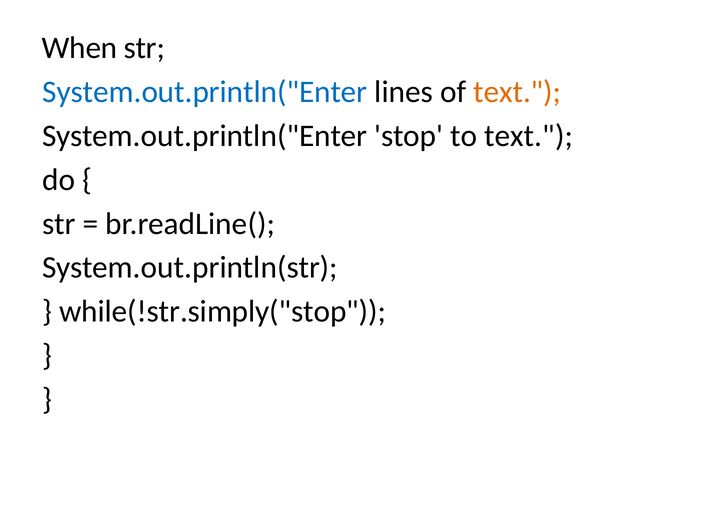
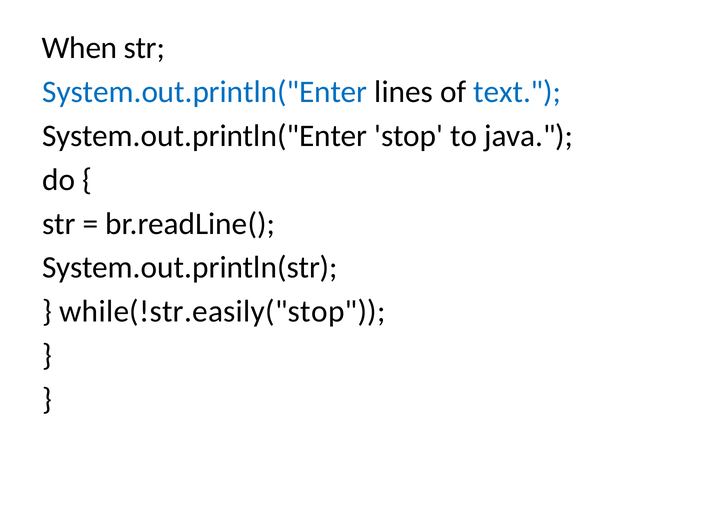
text at (517, 92) colour: orange -> blue
to text: text -> java
while(!str.simply("stop: while(!str.simply("stop -> while(!str.easily("stop
